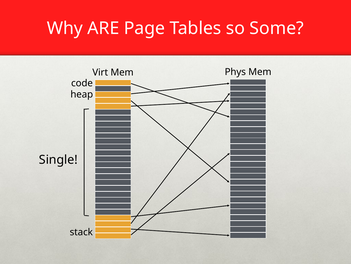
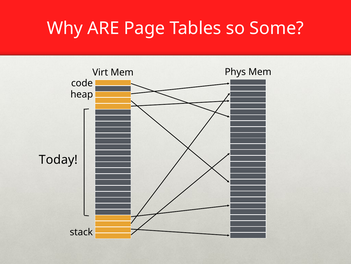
Single: Single -> Today
